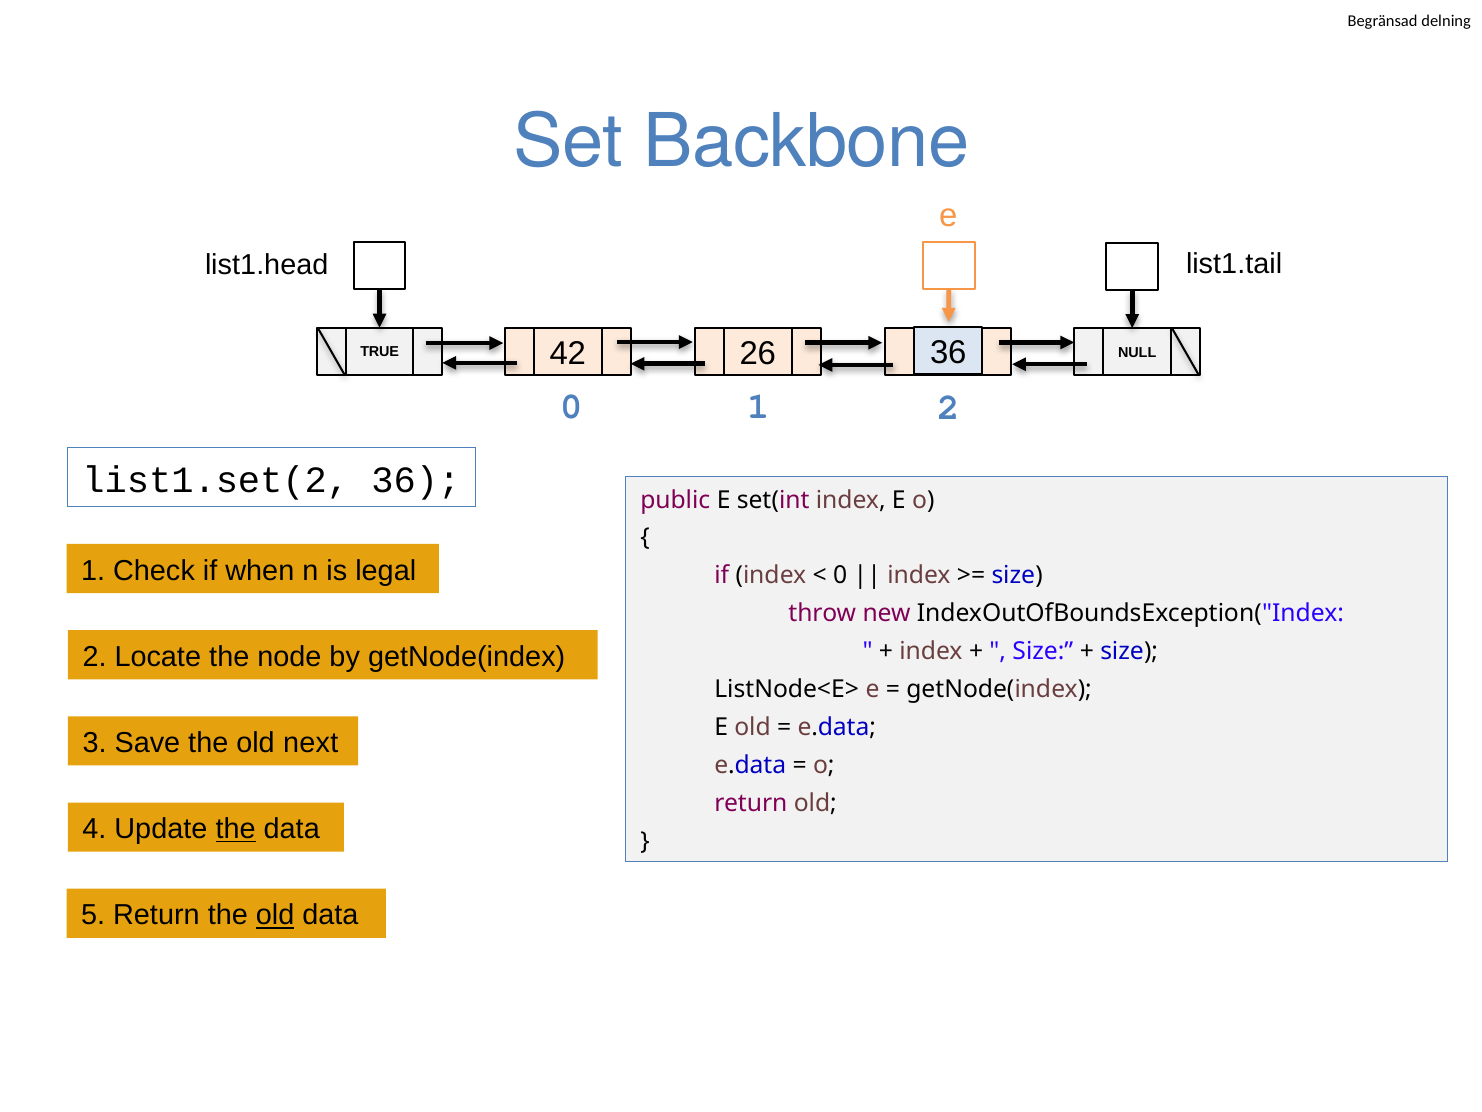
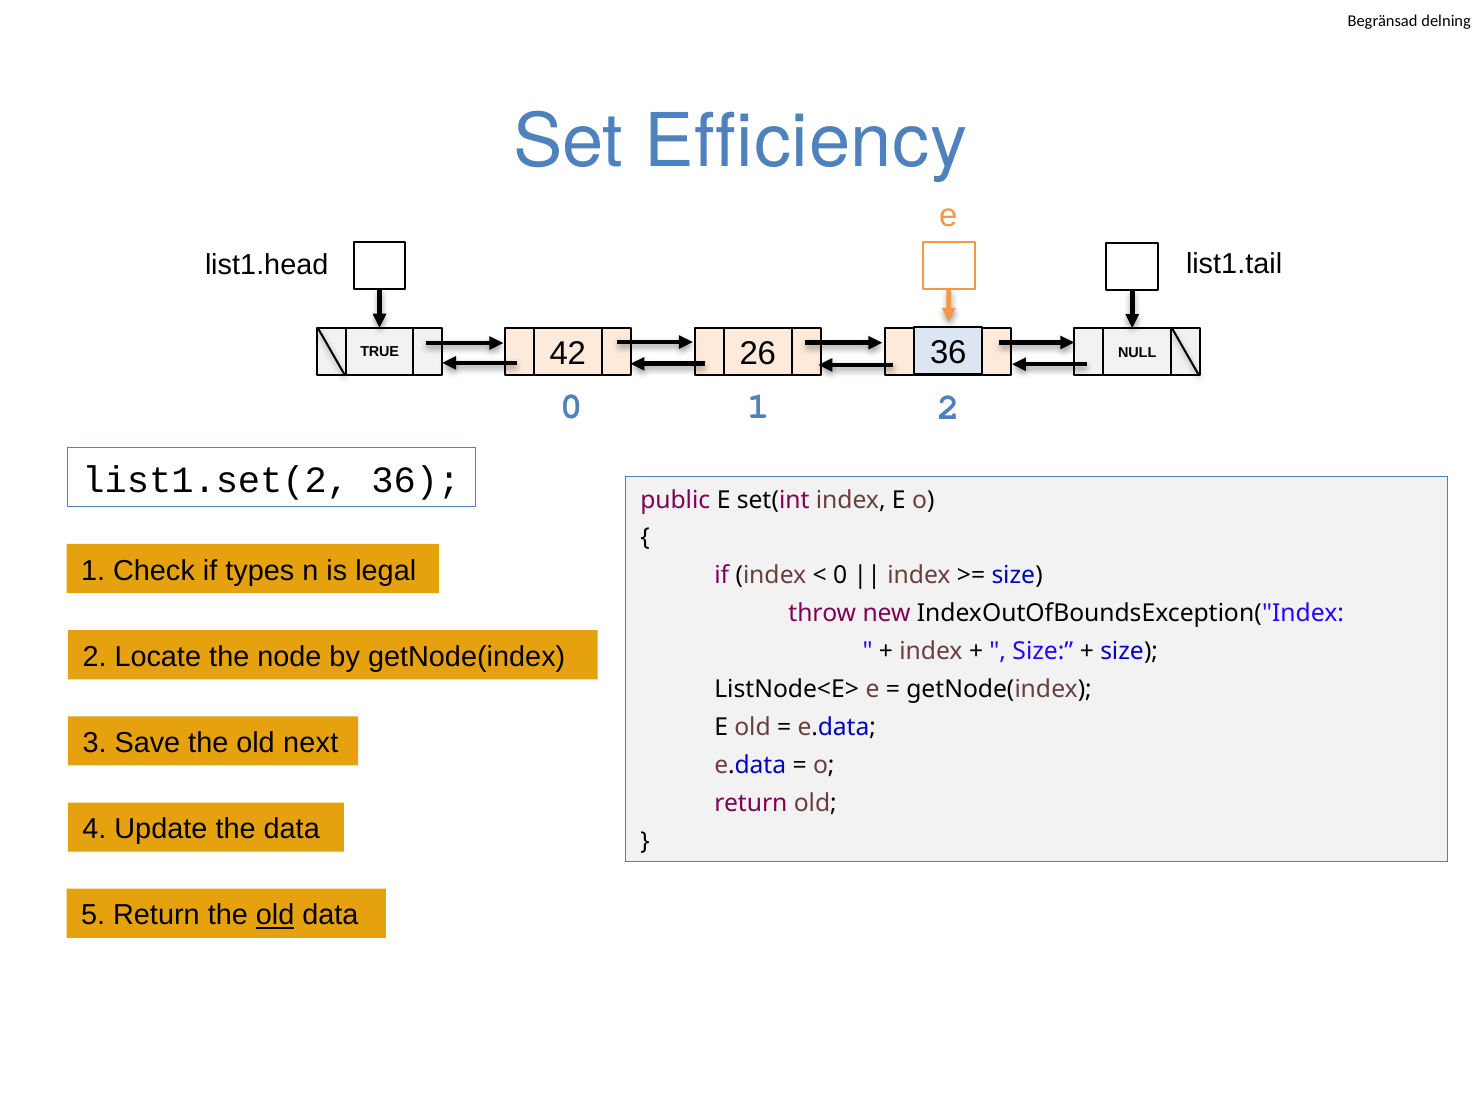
Backbone: Backbone -> Efficiency
when: when -> types
the at (236, 829) underline: present -> none
